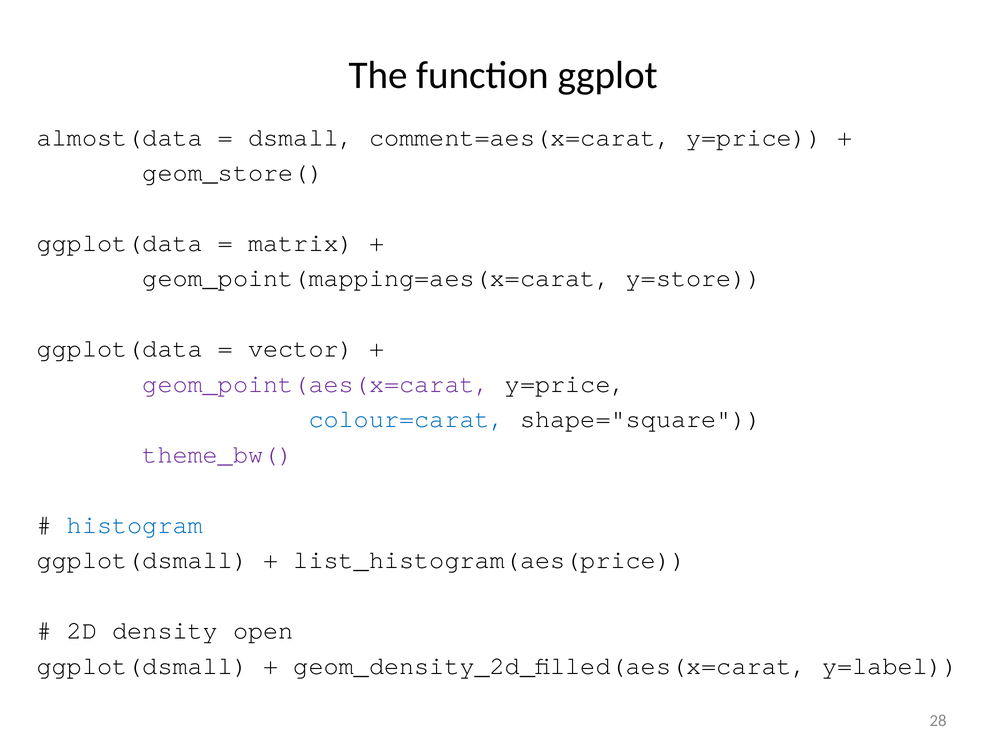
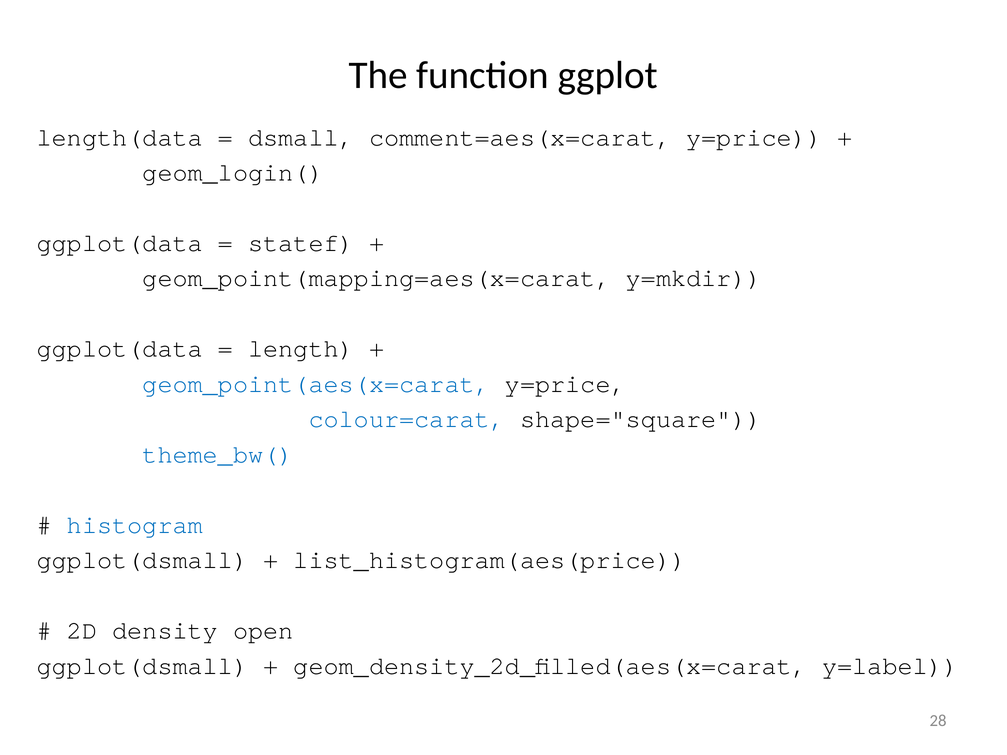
almost(data: almost(data -> length(data
geom_store(: geom_store( -> geom_login(
matrix: matrix -> statef
y=store: y=store -> y=mkdir
vector: vector -> length
geom_point(aes(x=carat colour: purple -> blue
theme_bw( colour: purple -> blue
